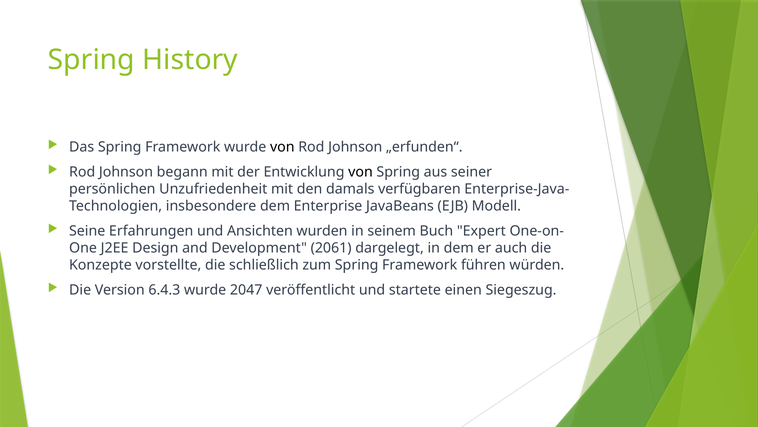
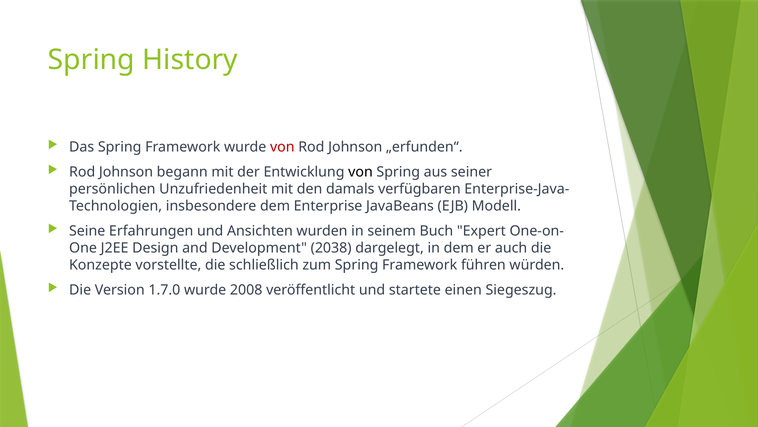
von at (282, 147) colour: black -> red
2061: 2061 -> 2038
6.4.3: 6.4.3 -> 1.7.0
2047: 2047 -> 2008
